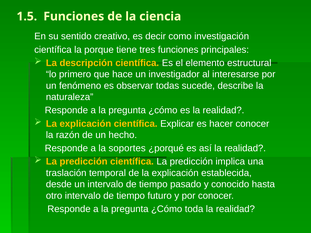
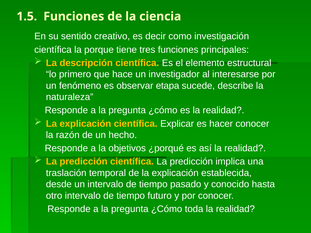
todas: todas -> etapa
soportes: soportes -> objetivos
